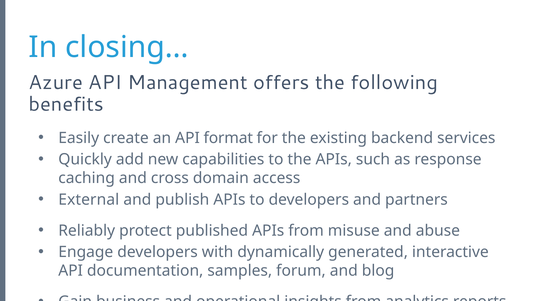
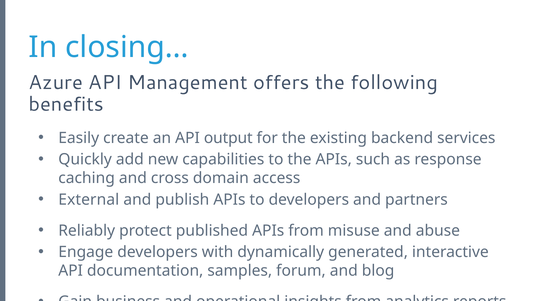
format: format -> output
